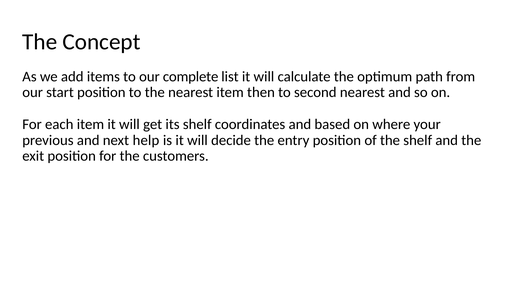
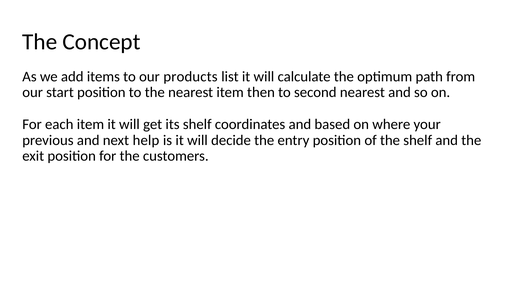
complete: complete -> products
